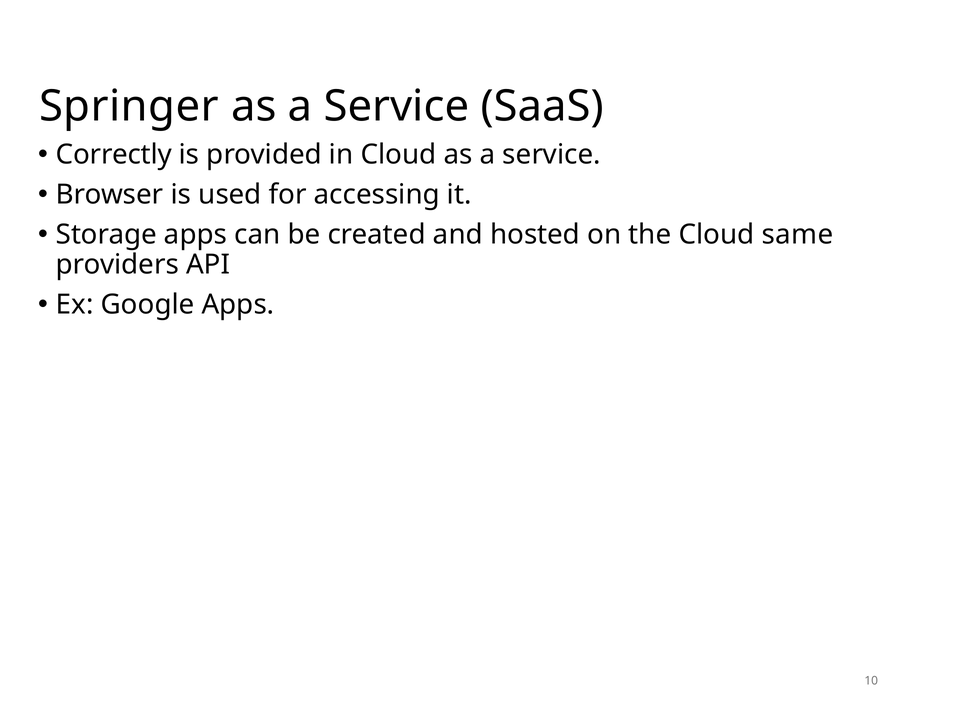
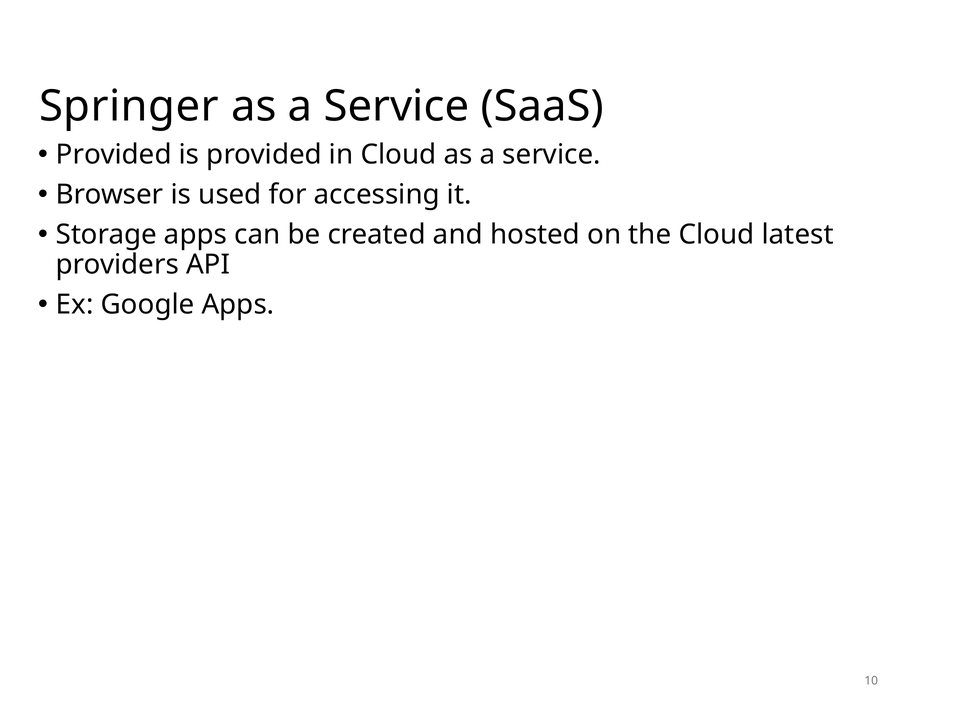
Correctly at (114, 155): Correctly -> Provided
same: same -> latest
